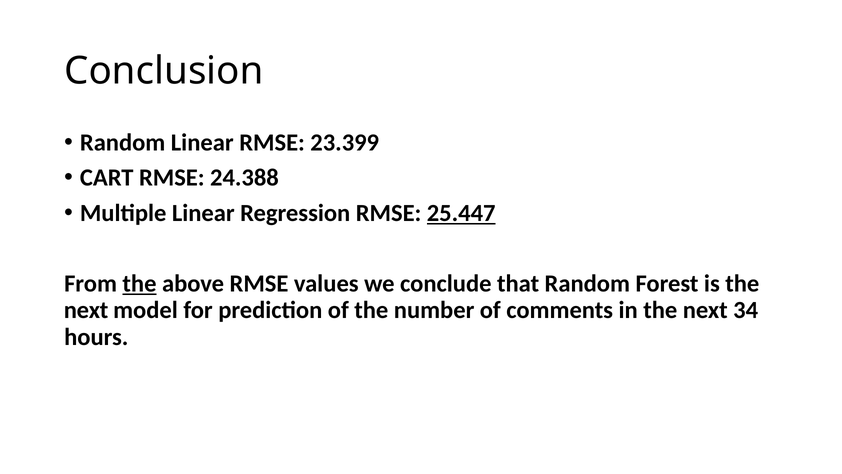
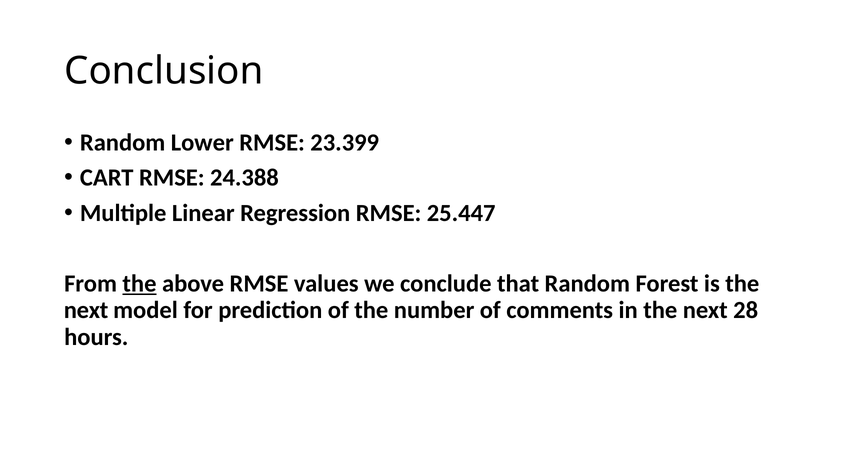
Random Linear: Linear -> Lower
25.447 underline: present -> none
34: 34 -> 28
